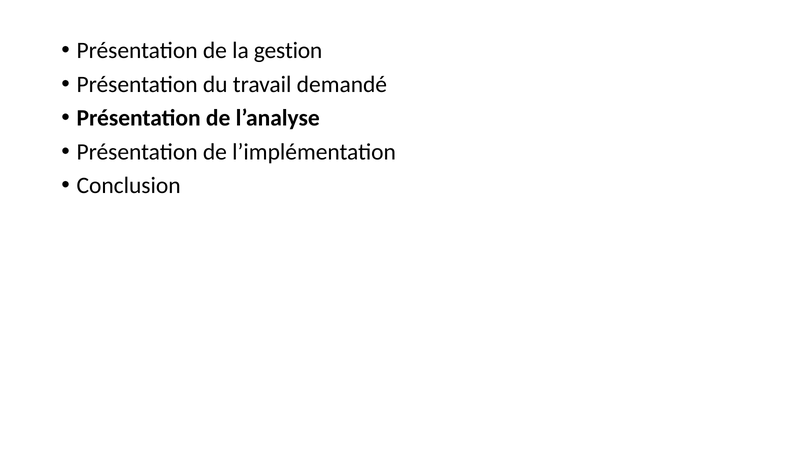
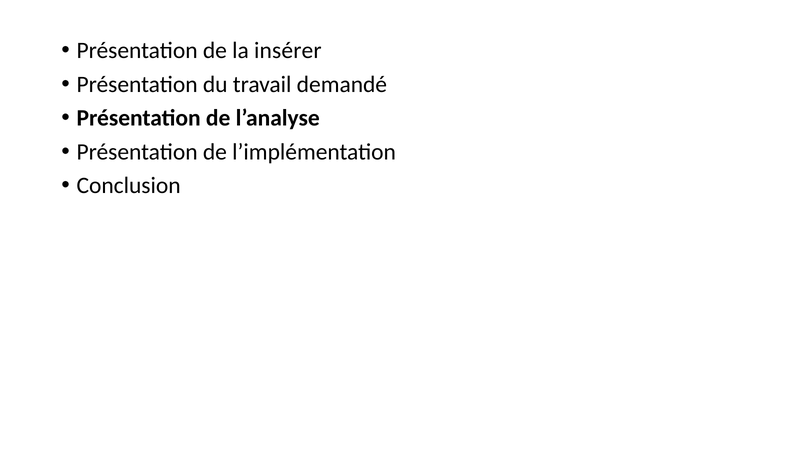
gestion: gestion -> insérer
